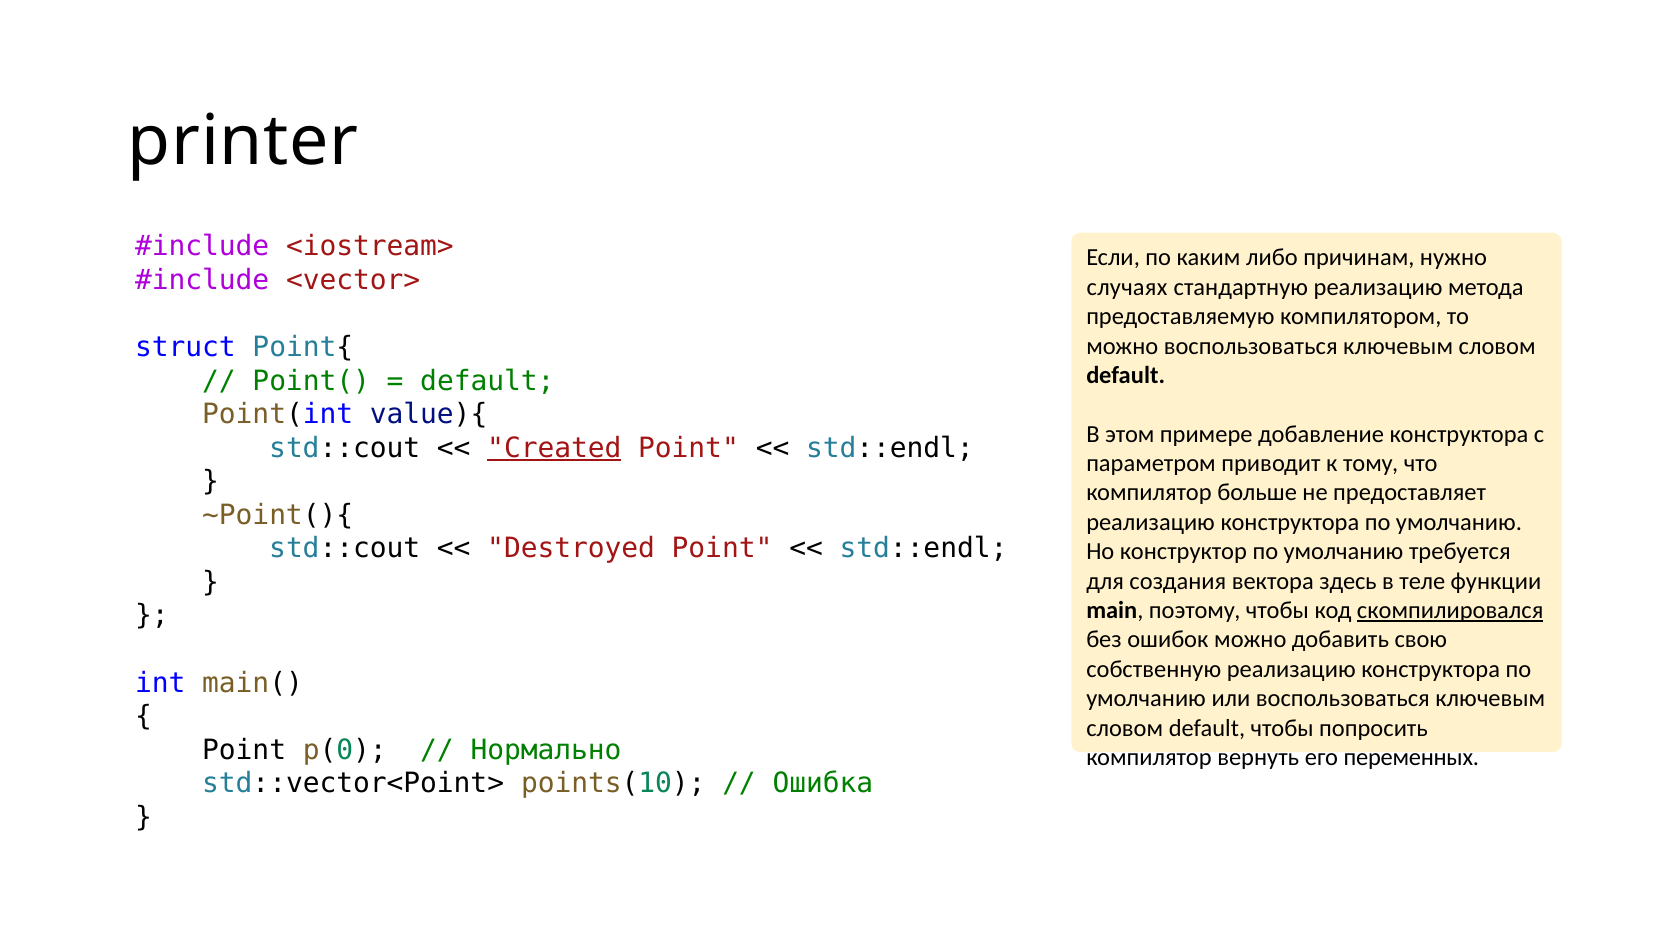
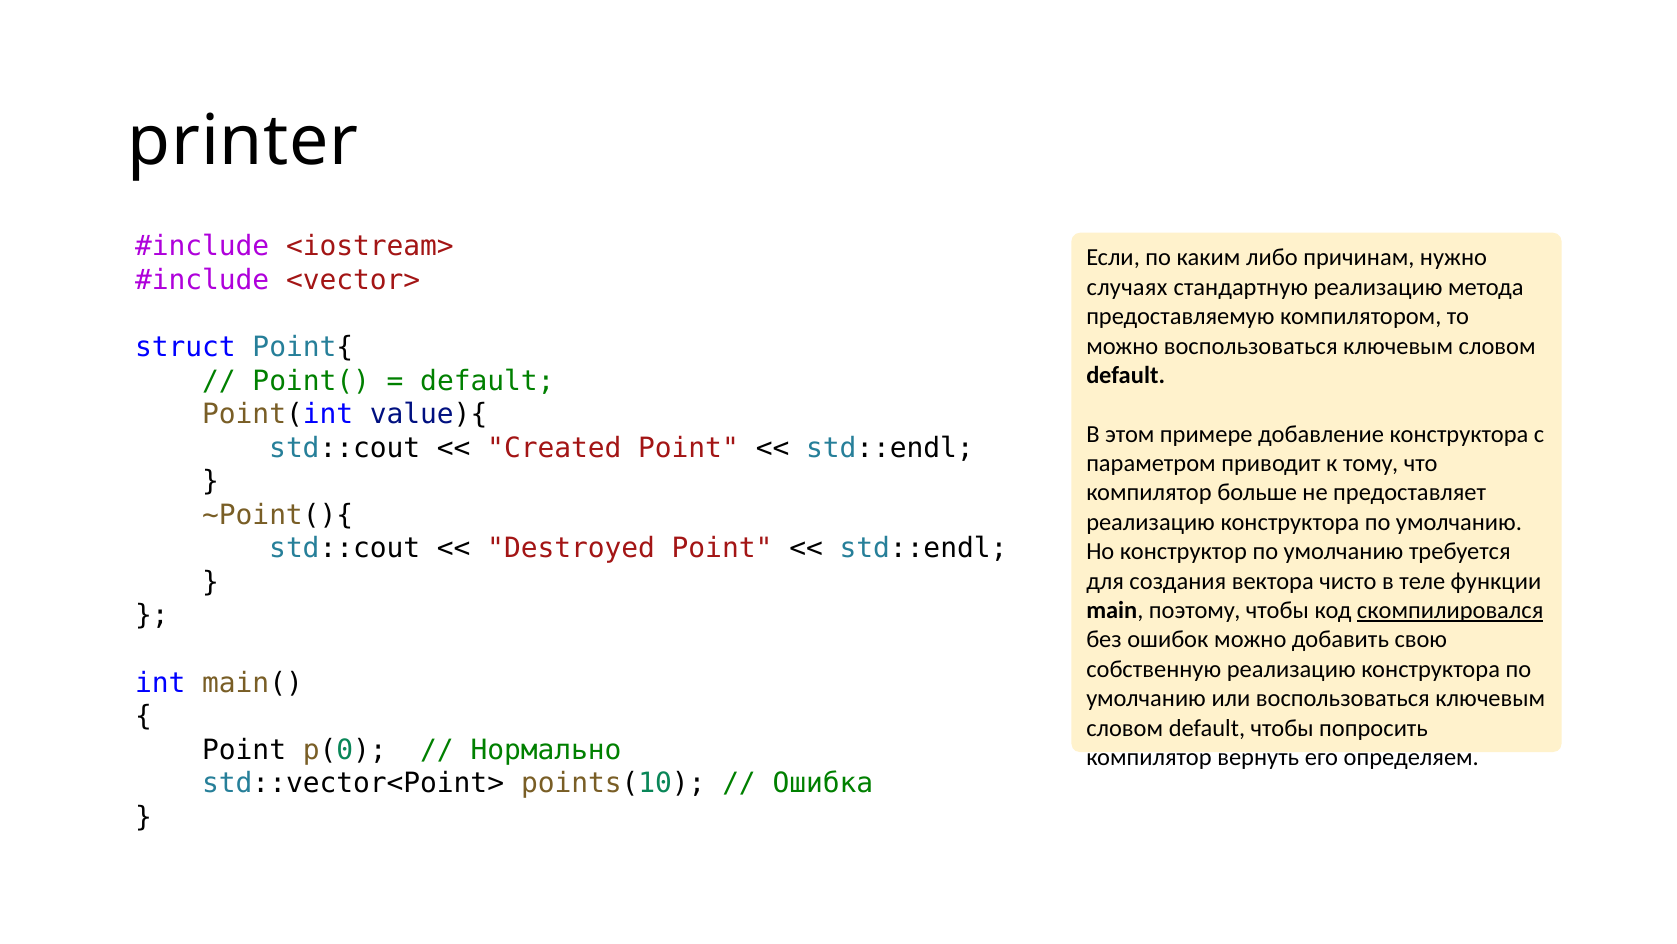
Created underline: present -> none
здесь: здесь -> чисто
переменных: переменных -> определяем
